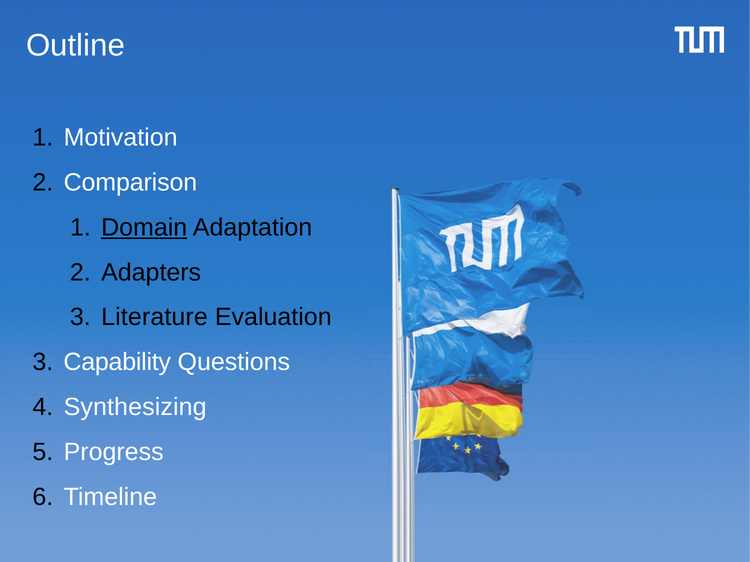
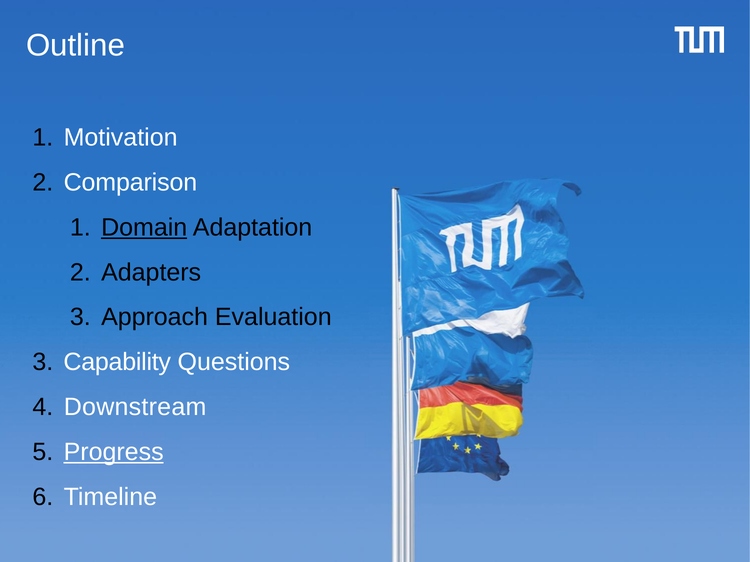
Literature: Literature -> Approach
Synthesizing: Synthesizing -> Downstream
Progress underline: none -> present
